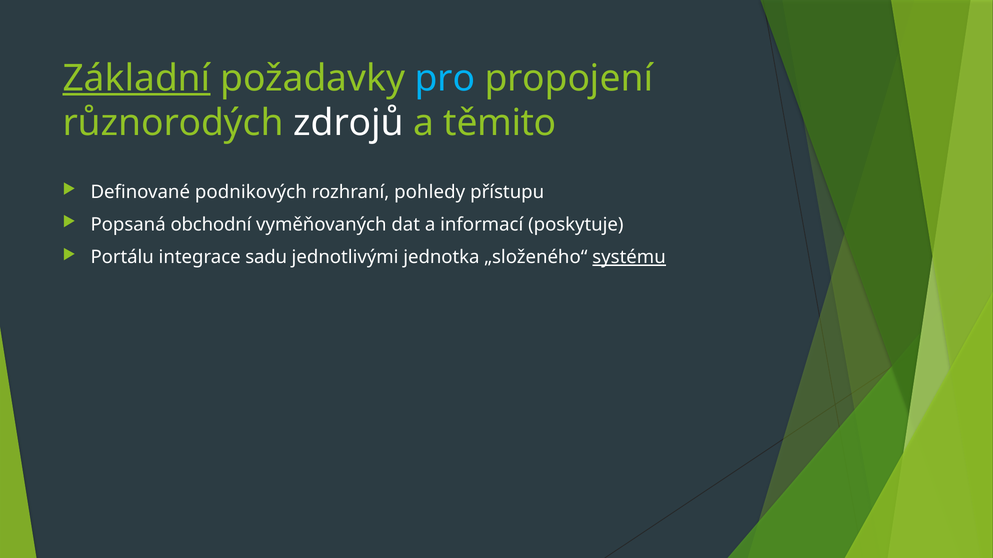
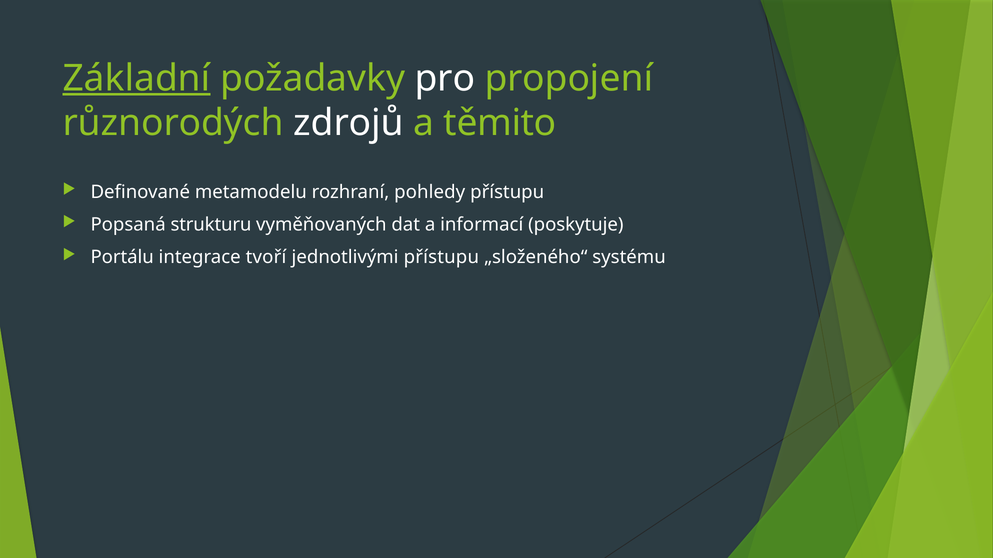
pro colour: light blue -> white
podnikových: podnikových -> metamodelu
obchodní: obchodní -> strukturu
sadu: sadu -> tvoří
jednotlivými jednotka: jednotka -> přístupu
systému underline: present -> none
